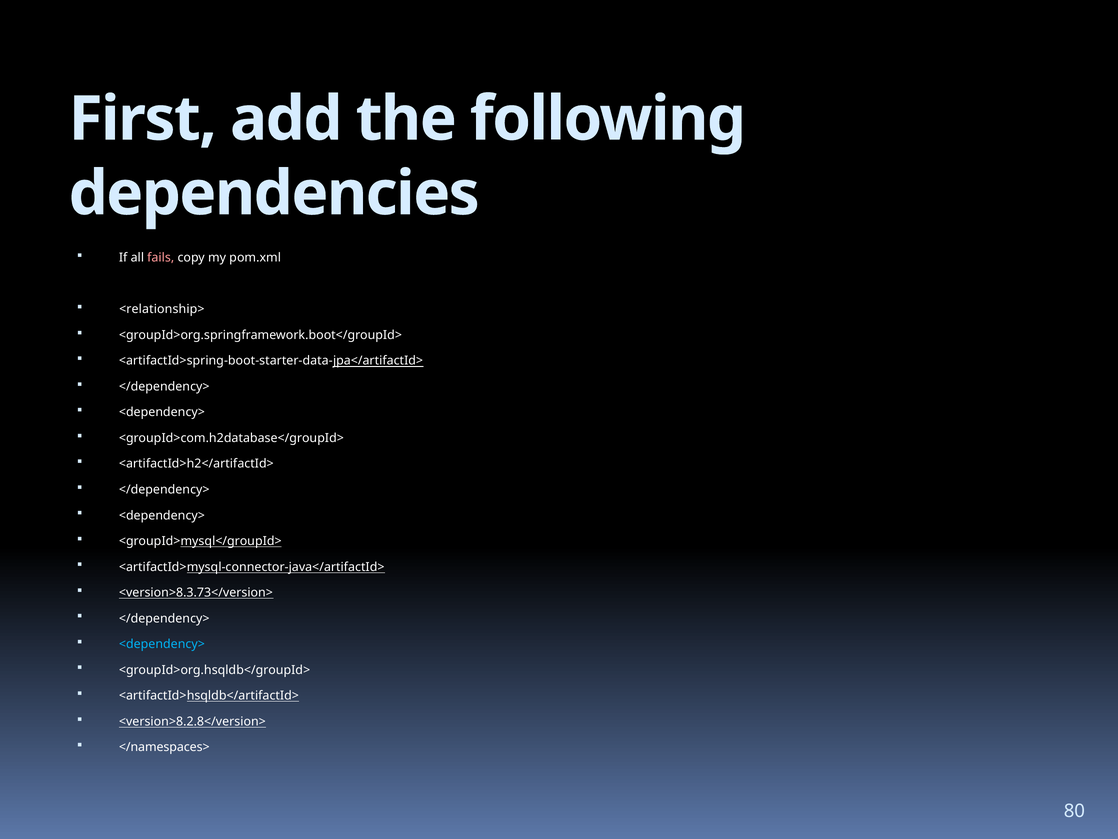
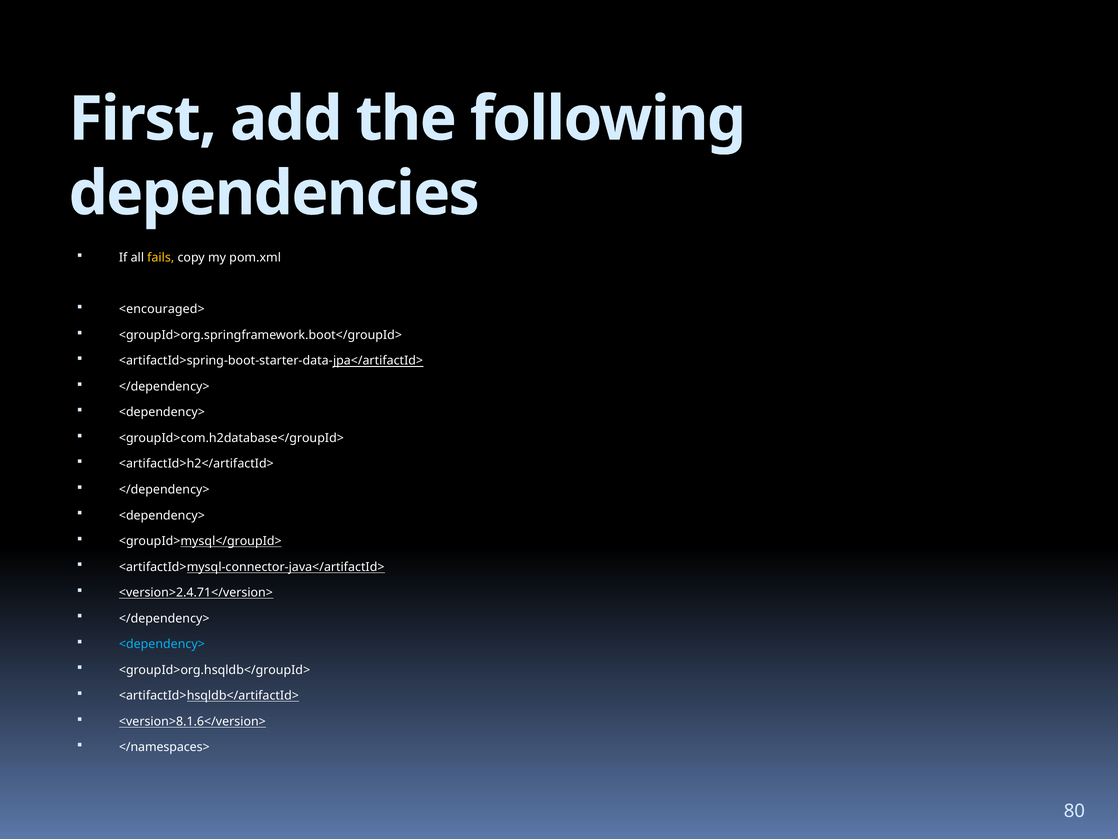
fails colour: pink -> yellow
<relationship>: <relationship> -> <encouraged>
<version>8.3.73</version>: <version>8.3.73</version> -> <version>2.4.71</version>
<version>8.2.8</version>: <version>8.2.8</version> -> <version>8.1.6</version>
